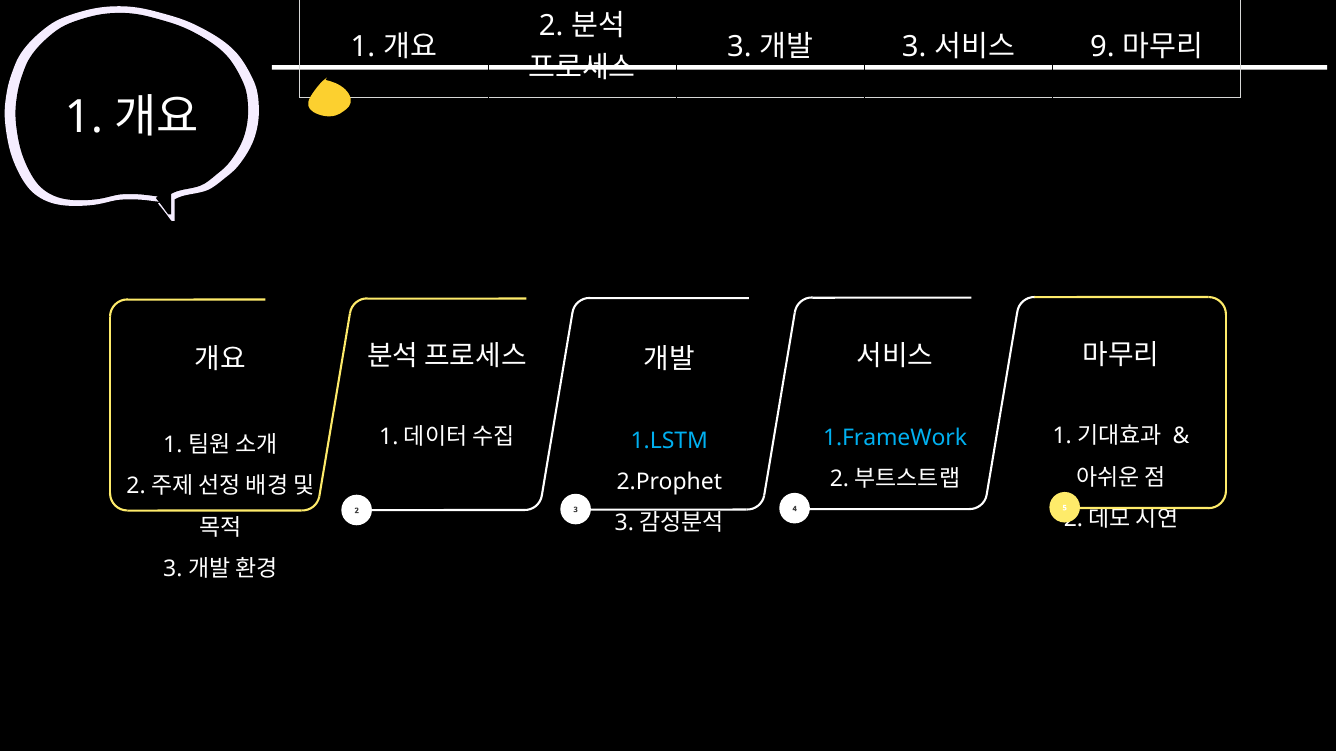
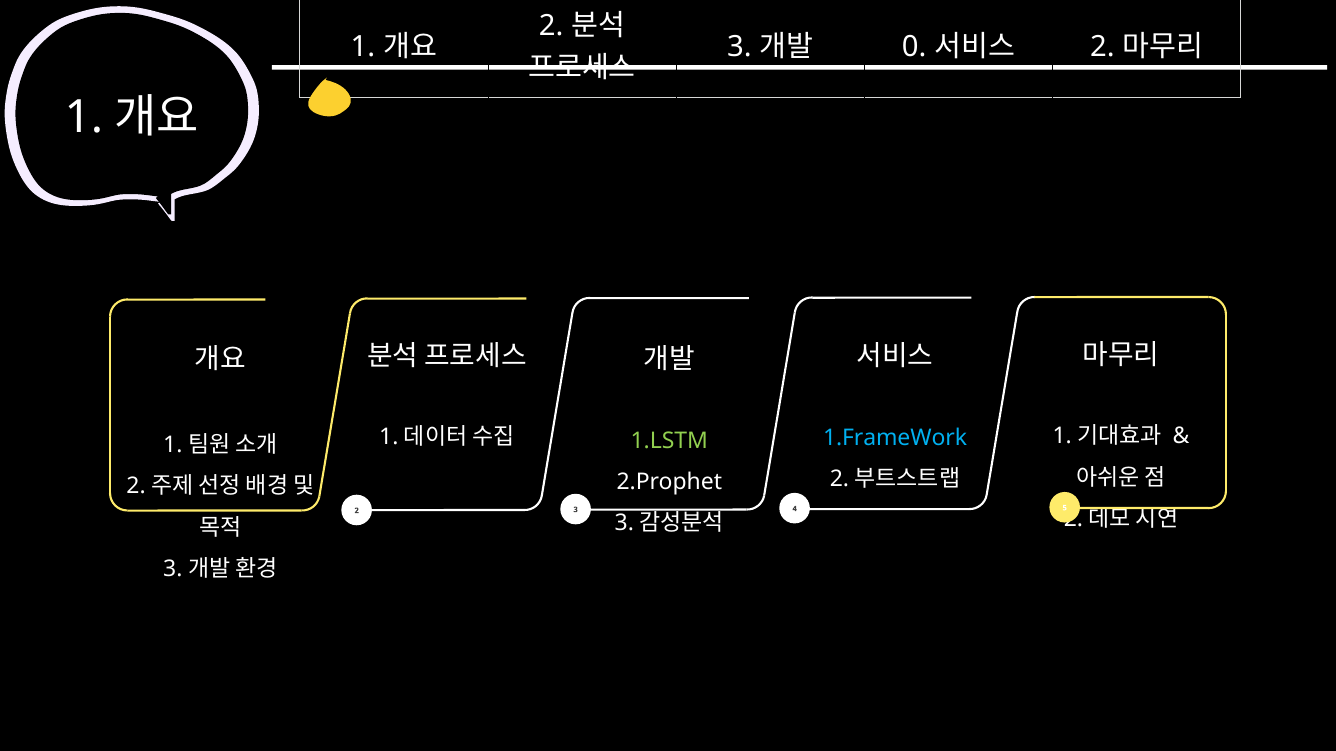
3 at (914, 47): 3 -> 0
9 at (1102, 47): 9 -> 2
1.LSTM colour: light blue -> light green
